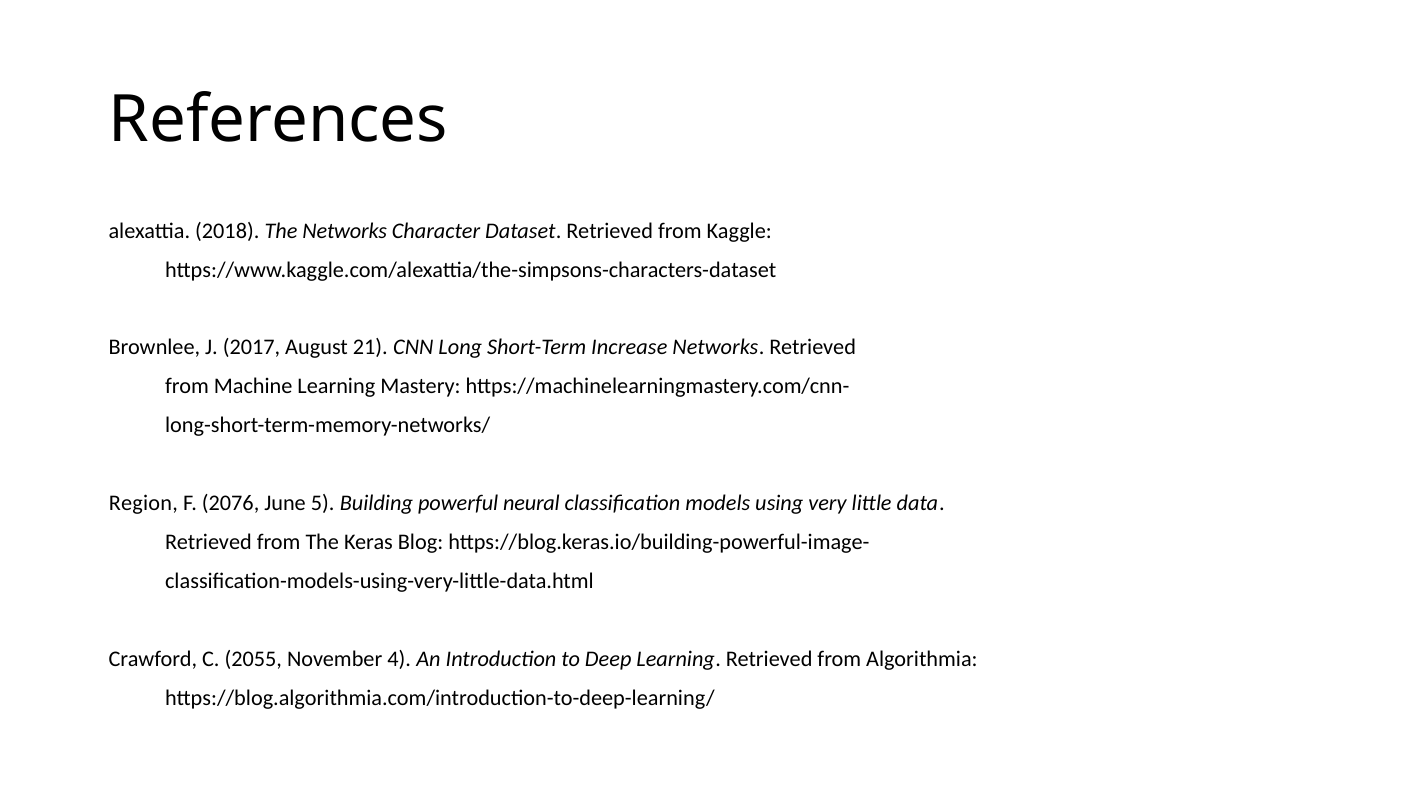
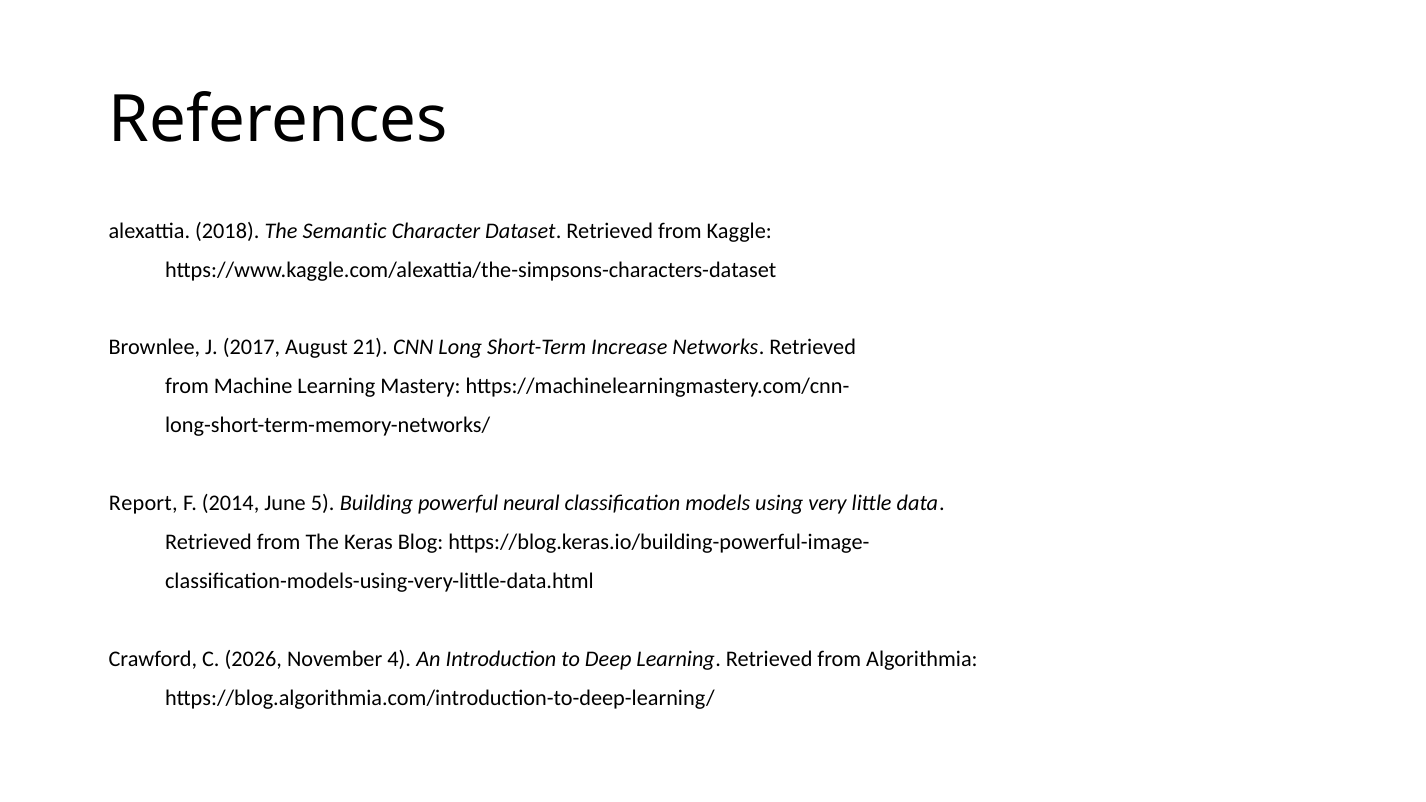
The Networks: Networks -> Semantic
Region: Region -> Report
2076: 2076 -> 2014
2055: 2055 -> 2026
